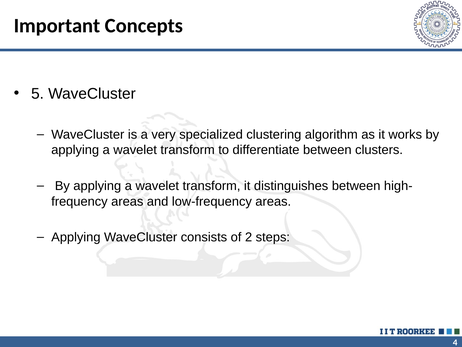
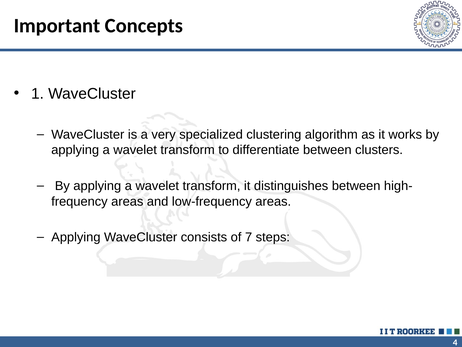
5: 5 -> 1
2: 2 -> 7
